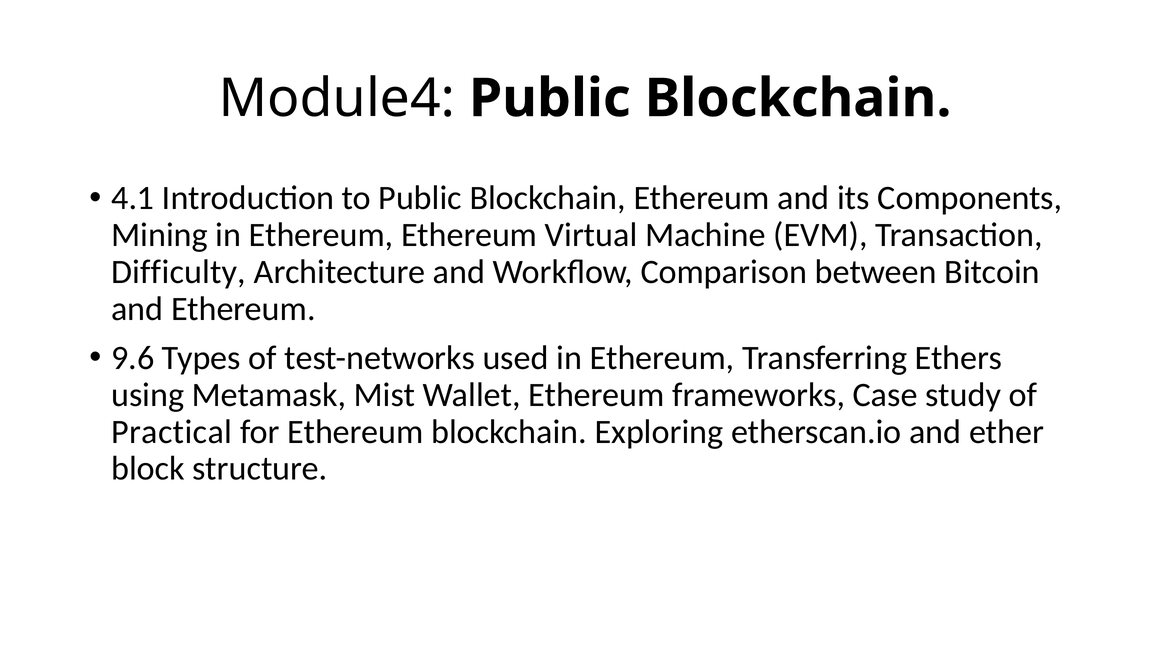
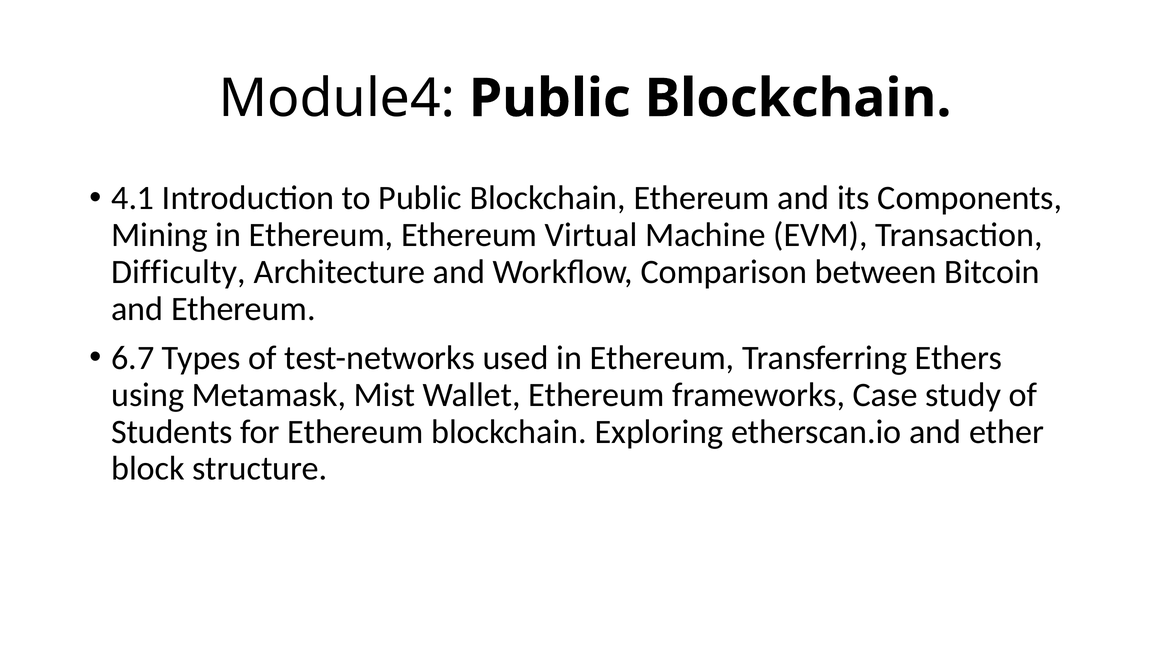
9.6: 9.6 -> 6.7
Practical: Practical -> Students
